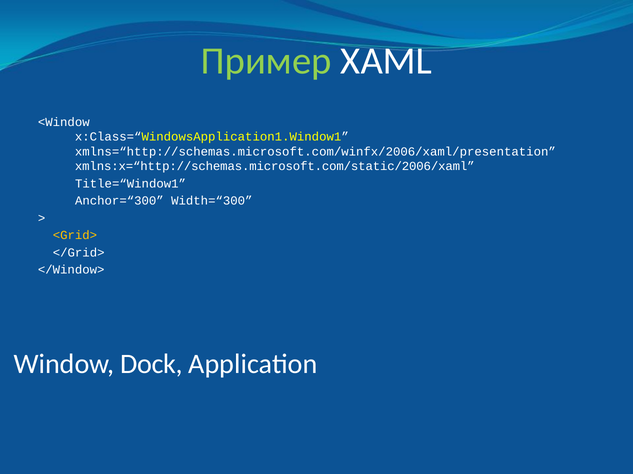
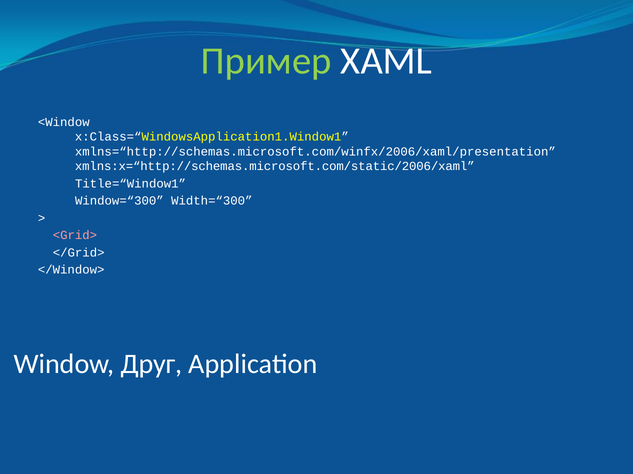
Anchor=“300: Anchor=“300 -> Window=“300
<Grid> colour: yellow -> pink
Dock: Dock -> Друг
